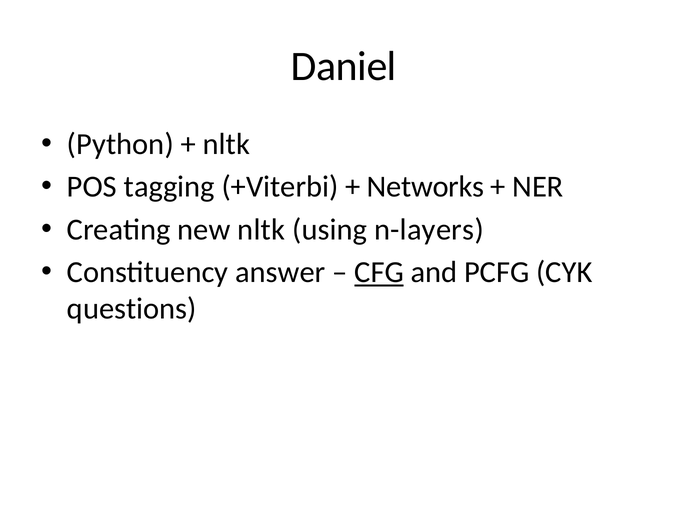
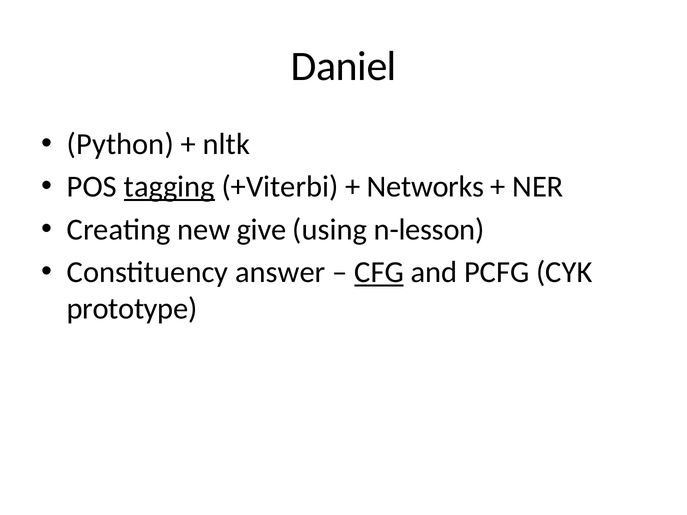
tagging underline: none -> present
new nltk: nltk -> give
n-layers: n-layers -> n-lesson
questions: questions -> prototype
